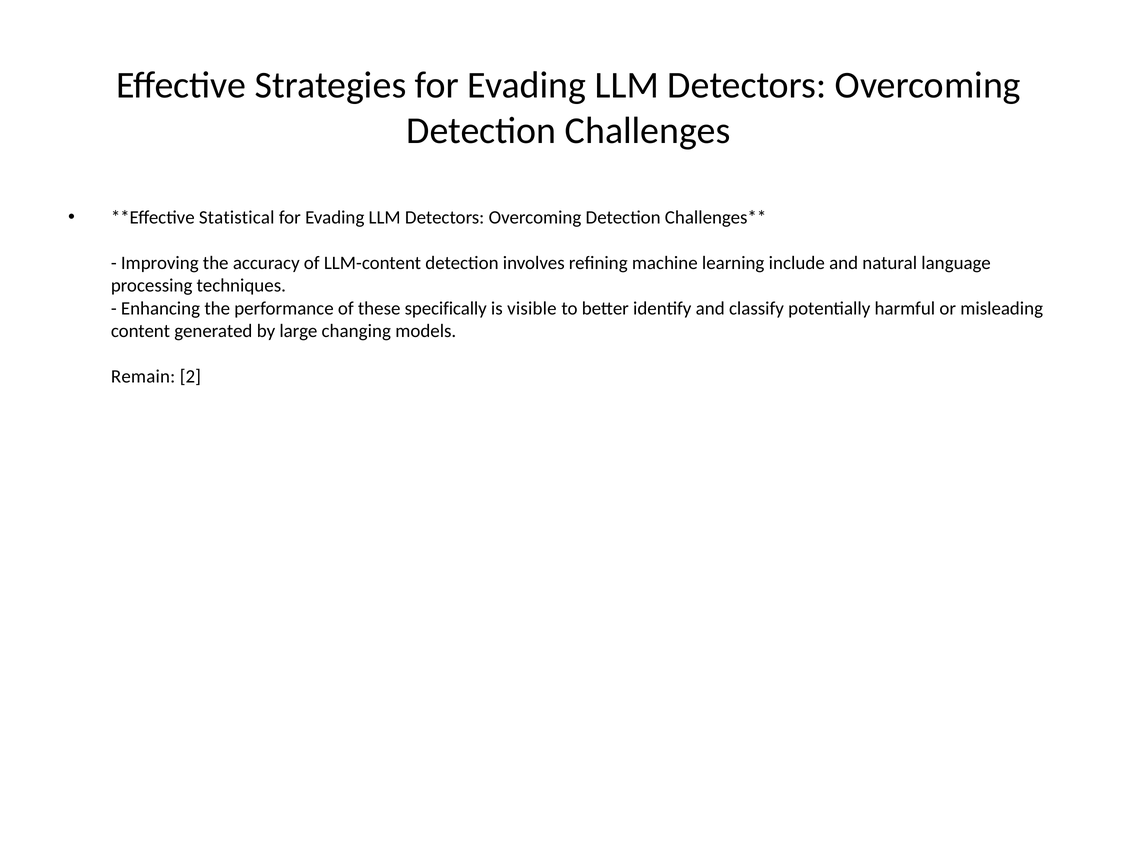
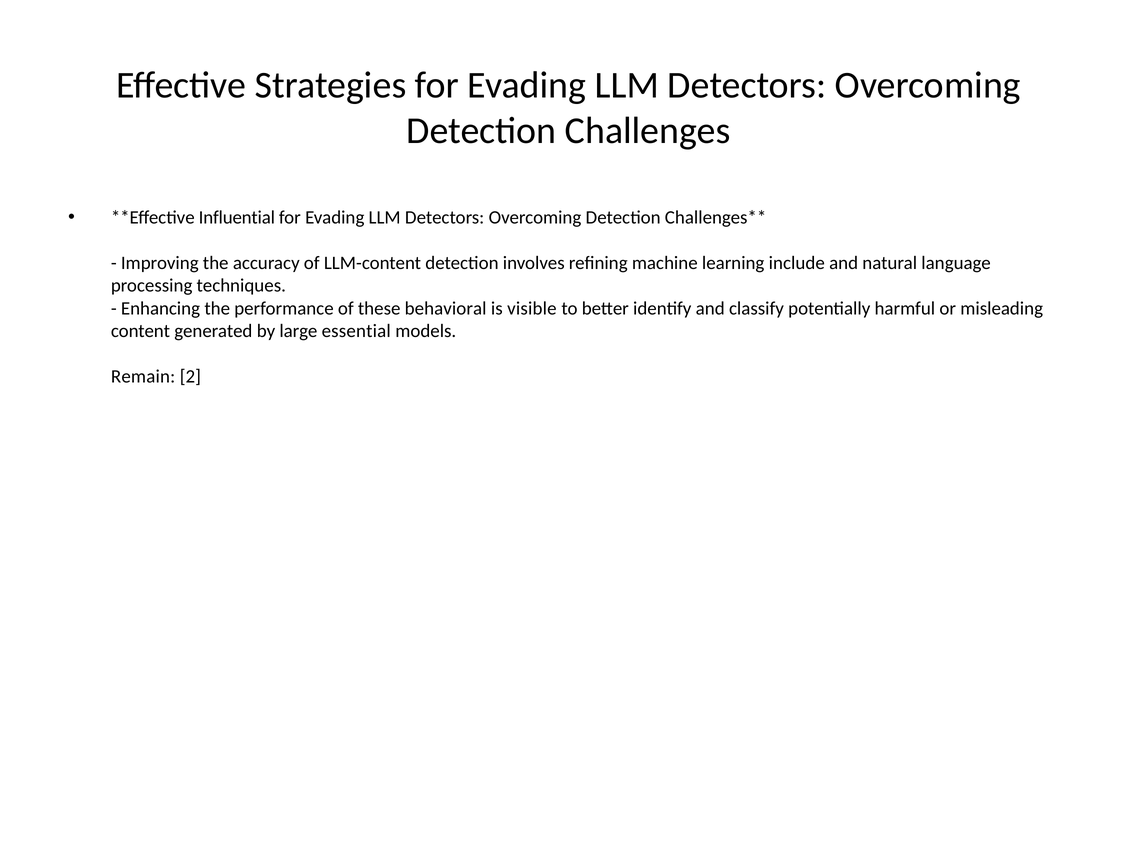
Statistical: Statistical -> Influential
specifically: specifically -> behavioral
changing: changing -> essential
